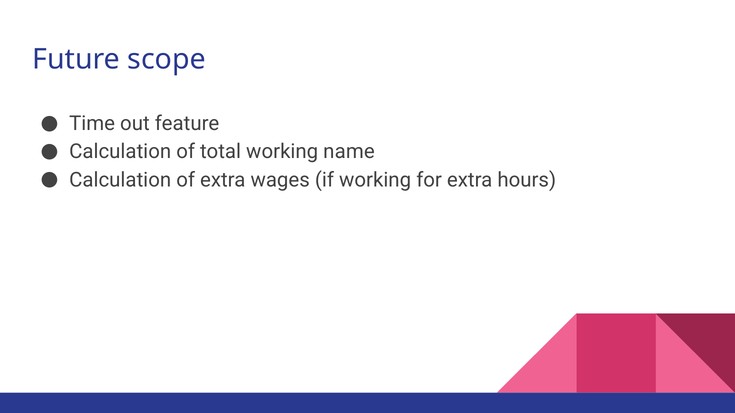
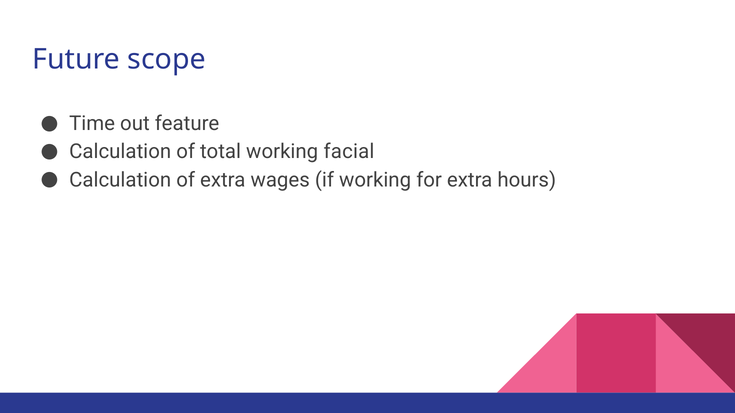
name: name -> facial
